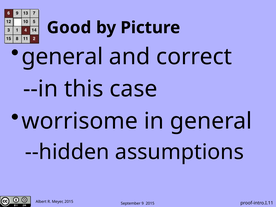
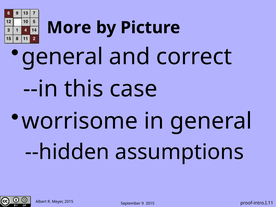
Good: Good -> More
